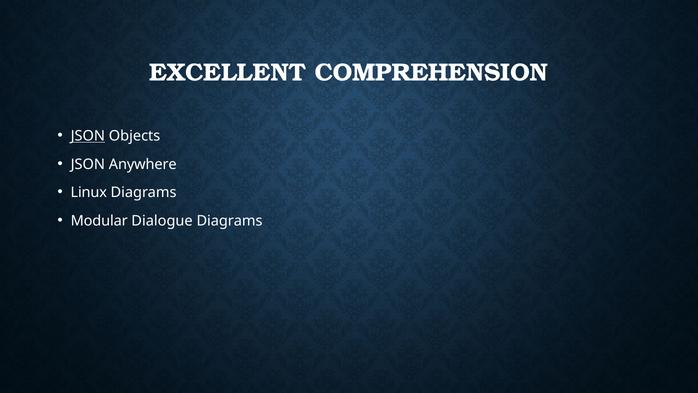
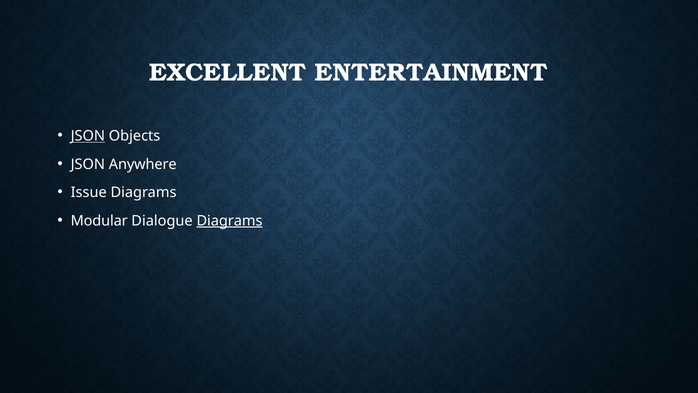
COMPREHENSION: COMPREHENSION -> ENTERTAINMENT
Linux: Linux -> Issue
Diagrams at (229, 220) underline: none -> present
